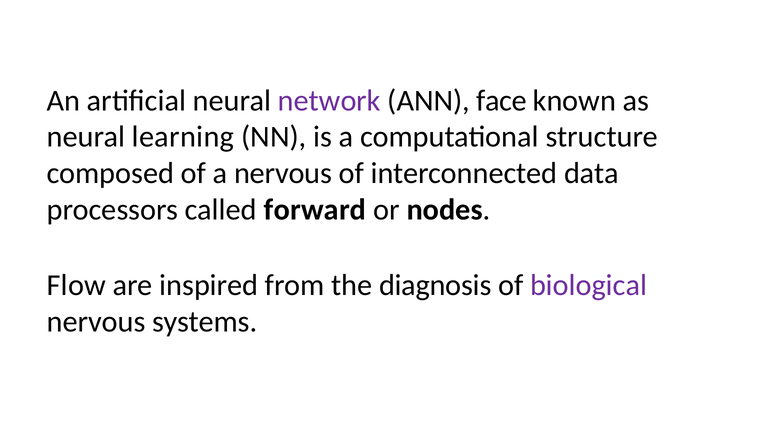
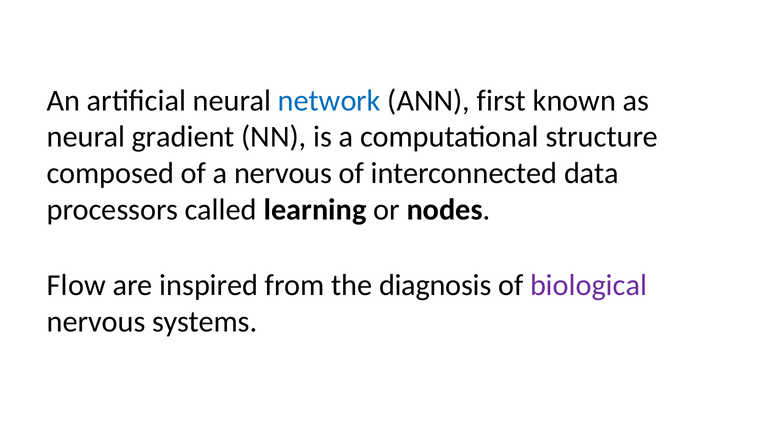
network colour: purple -> blue
face: face -> first
learning: learning -> gradient
forward: forward -> learning
